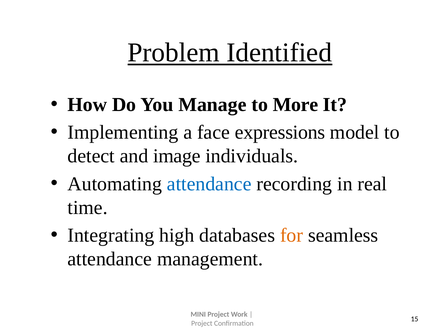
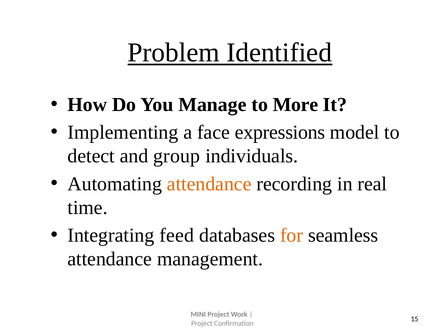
image: image -> group
attendance at (209, 184) colour: blue -> orange
high: high -> feed
